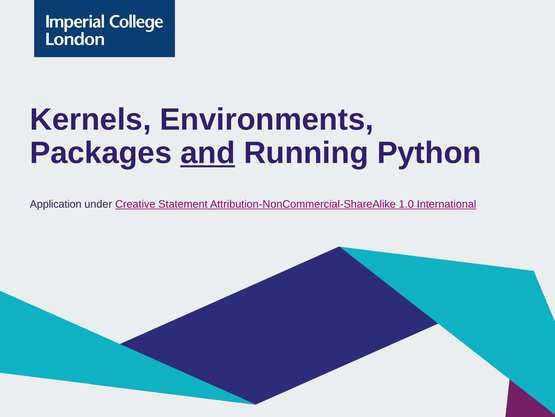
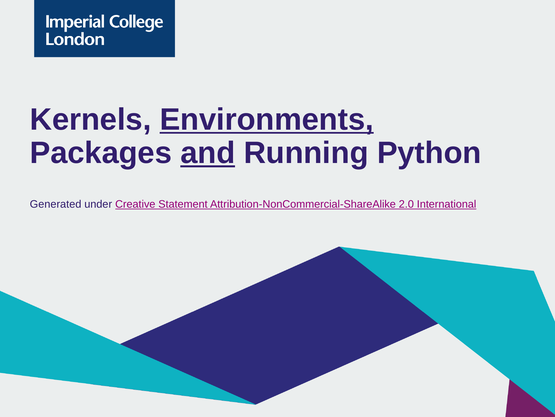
Environments underline: none -> present
Application: Application -> Generated
1.0: 1.0 -> 2.0
